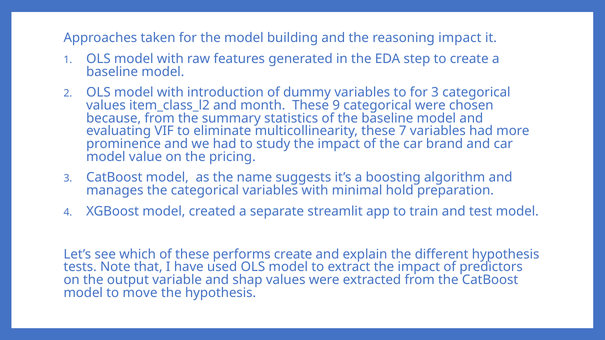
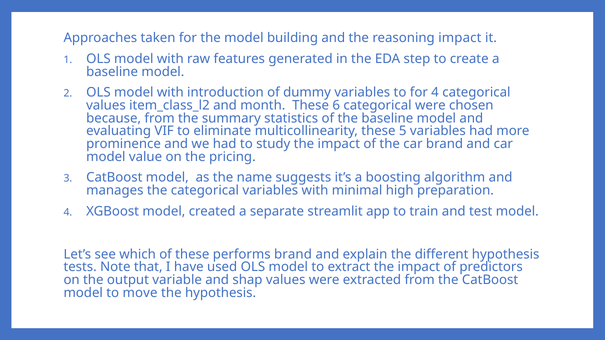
for 3: 3 -> 4
9: 9 -> 6
7: 7 -> 5
hold: hold -> high
performs create: create -> brand
